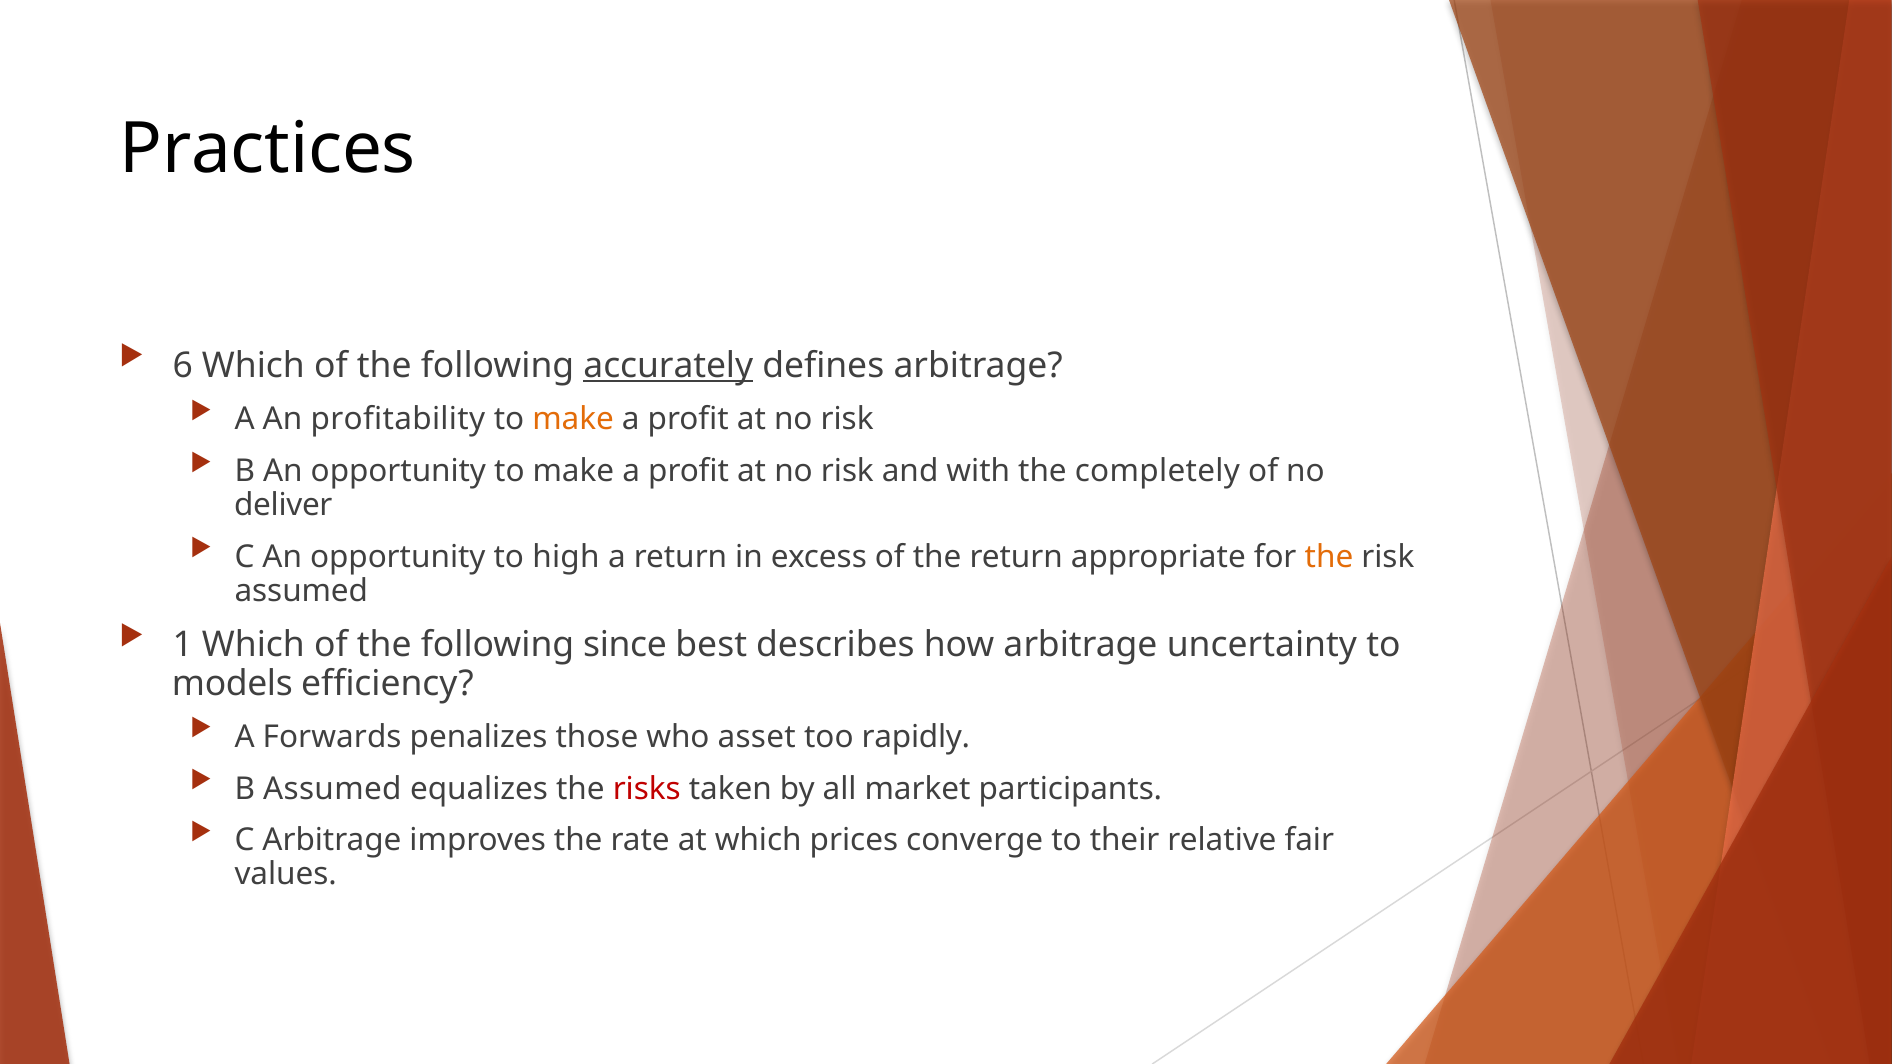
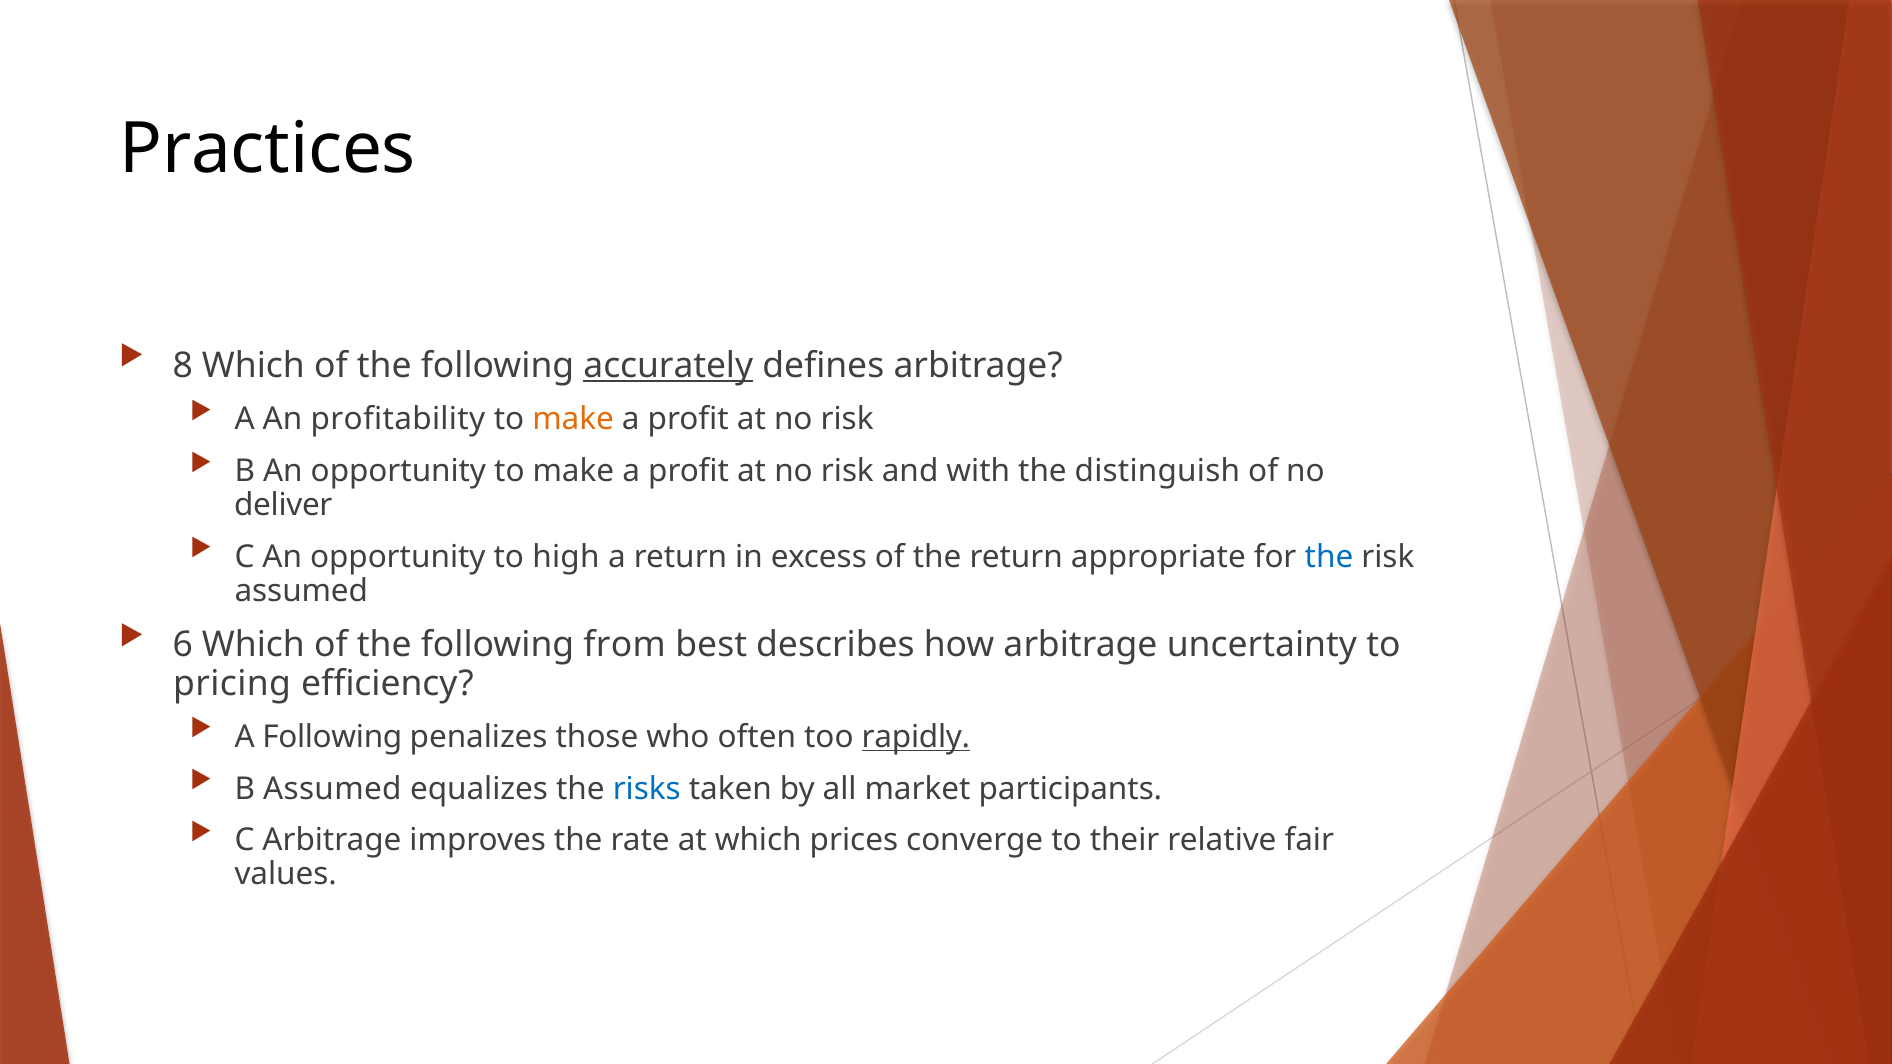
6: 6 -> 8
completely: completely -> distinguish
the at (1329, 557) colour: orange -> blue
1: 1 -> 6
since: since -> from
models: models -> pricing
A Forwards: Forwards -> Following
asset: asset -> often
rapidly underline: none -> present
risks colour: red -> blue
